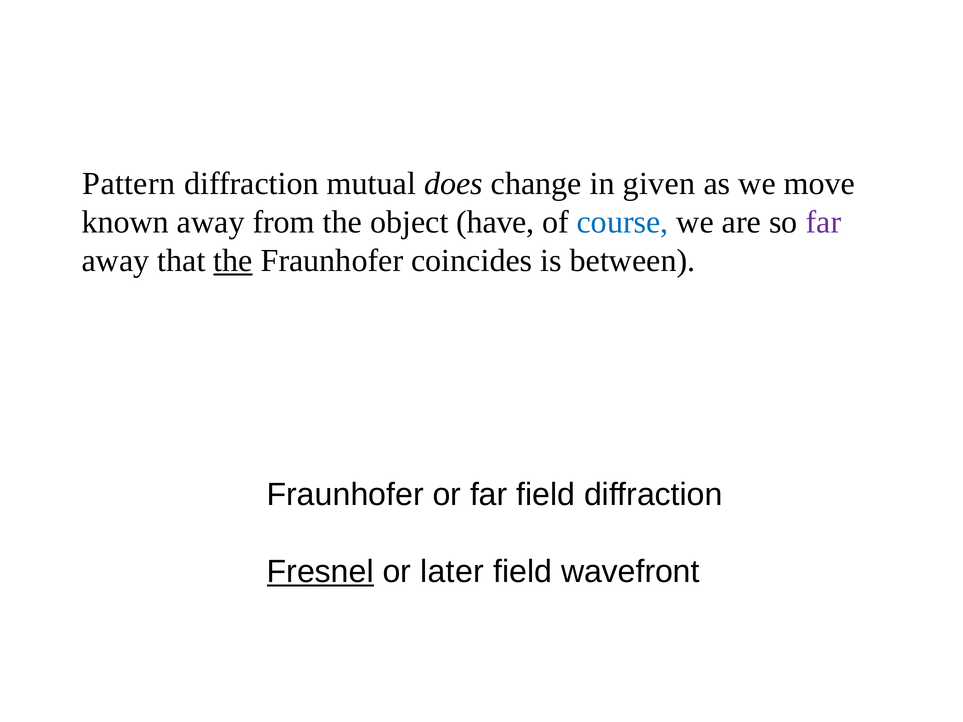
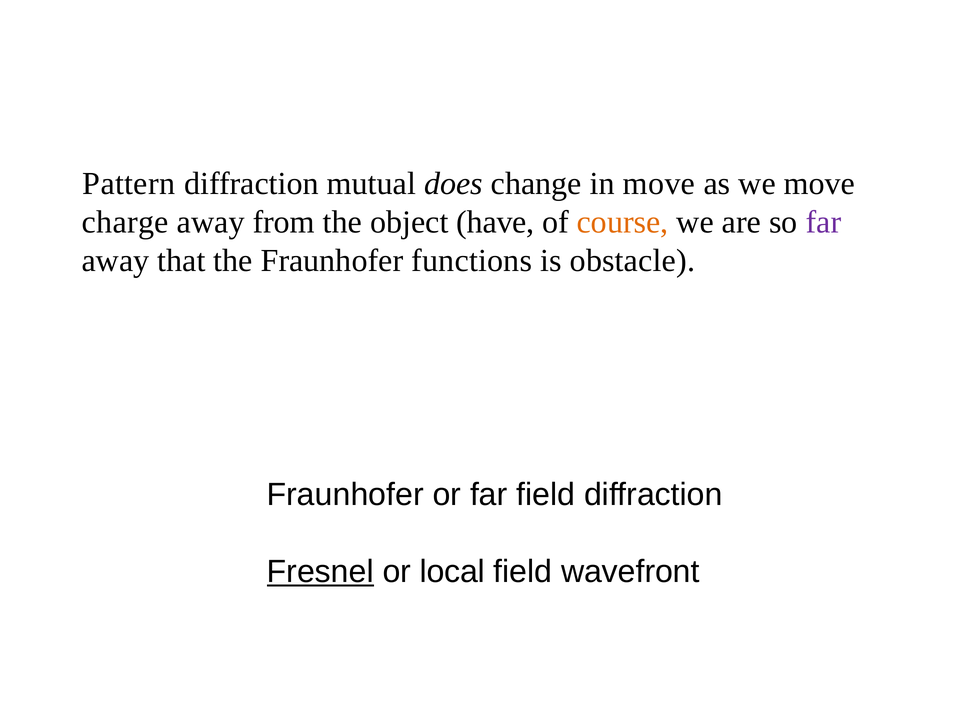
in given: given -> move
known: known -> charge
course colour: blue -> orange
the at (233, 261) underline: present -> none
coincides: coincides -> functions
between: between -> obstacle
later: later -> local
